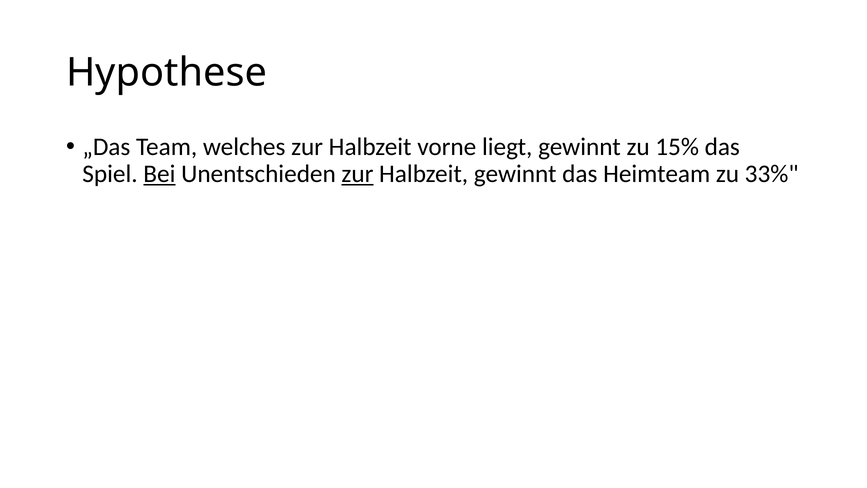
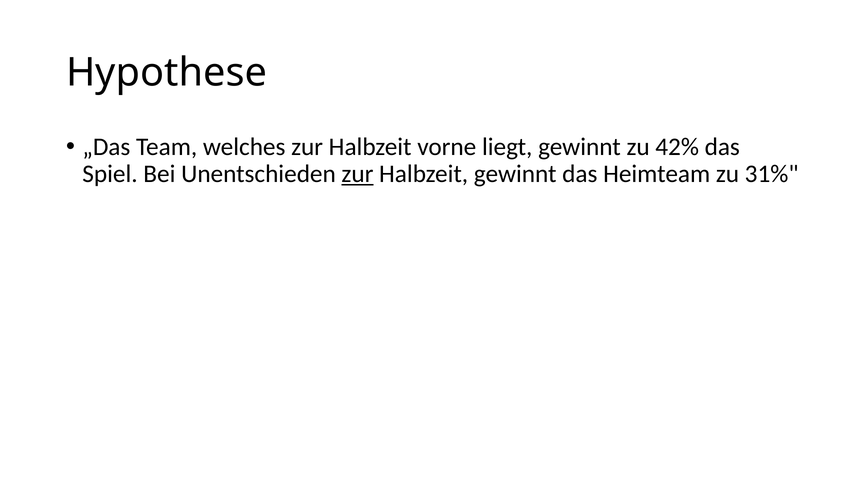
15%: 15% -> 42%
Bei underline: present -> none
33%: 33% -> 31%
